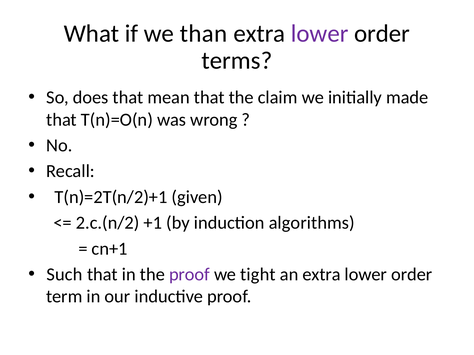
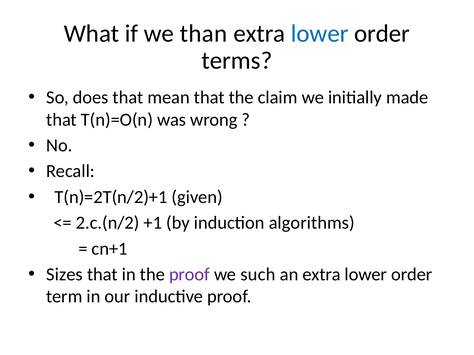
lower at (320, 34) colour: purple -> blue
Such: Such -> Sizes
tight: tight -> such
